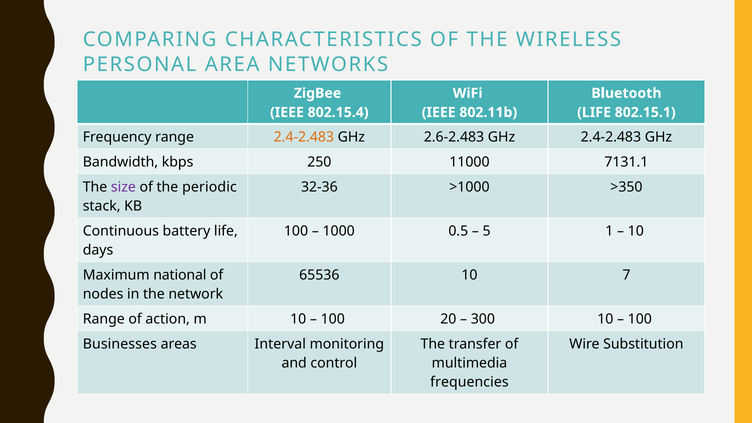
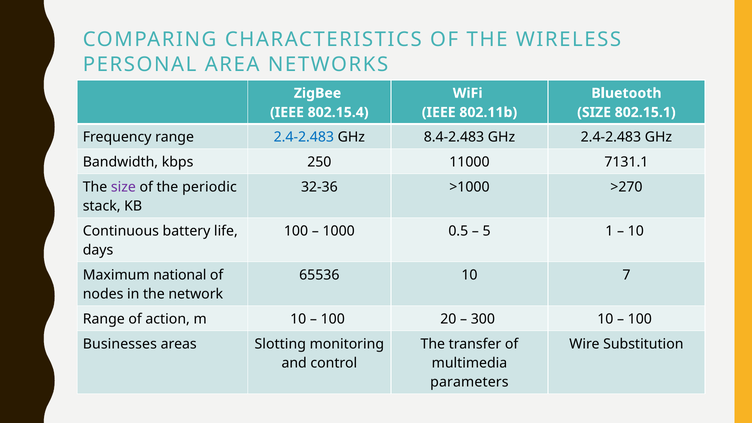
LIFE at (594, 112): LIFE -> SIZE
2.4-2.483 at (304, 137) colour: orange -> blue
2.6-2.483: 2.6-2.483 -> 8.4-2.483
>350: >350 -> >270
Interval: Interval -> Slotting
frequencies: frequencies -> parameters
